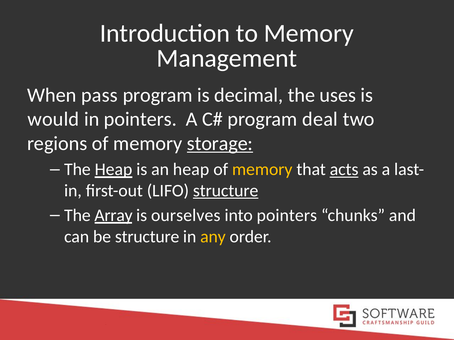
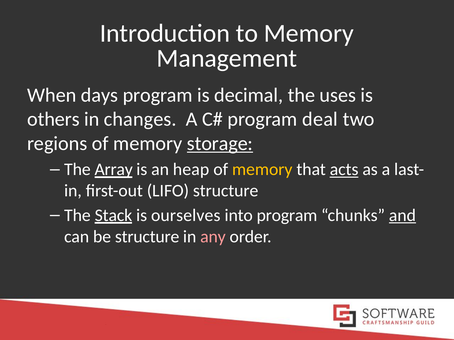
pass: pass -> days
would: would -> others
in pointers: pointers -> changes
The Heap: Heap -> Array
structure at (226, 191) underline: present -> none
Array: Array -> Stack
into pointers: pointers -> program
and underline: none -> present
any colour: yellow -> pink
